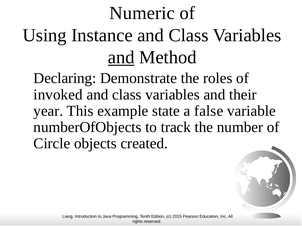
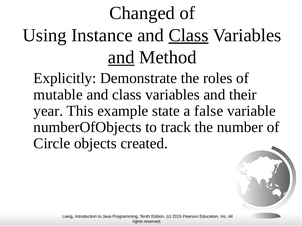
Numeric: Numeric -> Changed
Class at (189, 35) underline: none -> present
Declaring: Declaring -> Explicitly
invoked: invoked -> mutable
